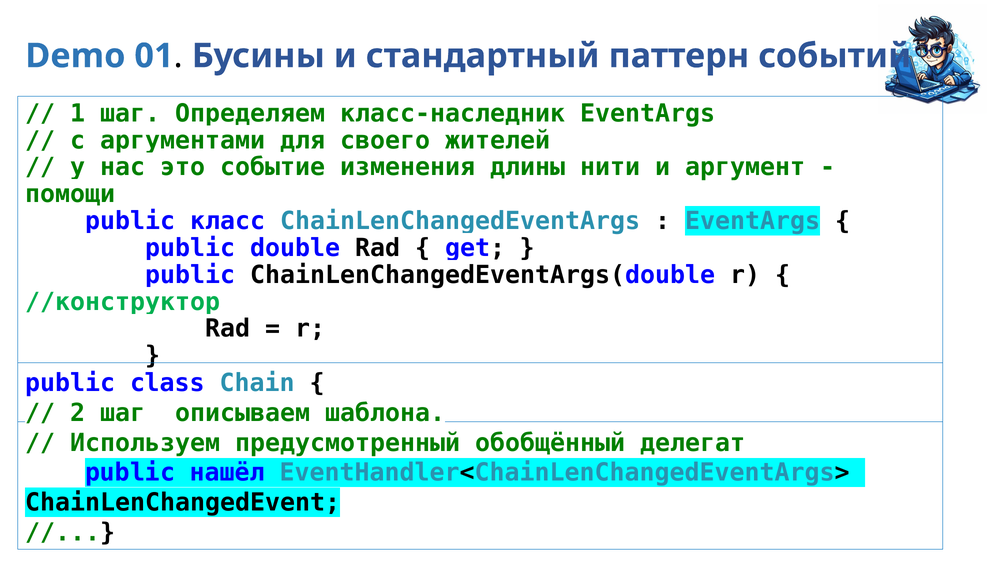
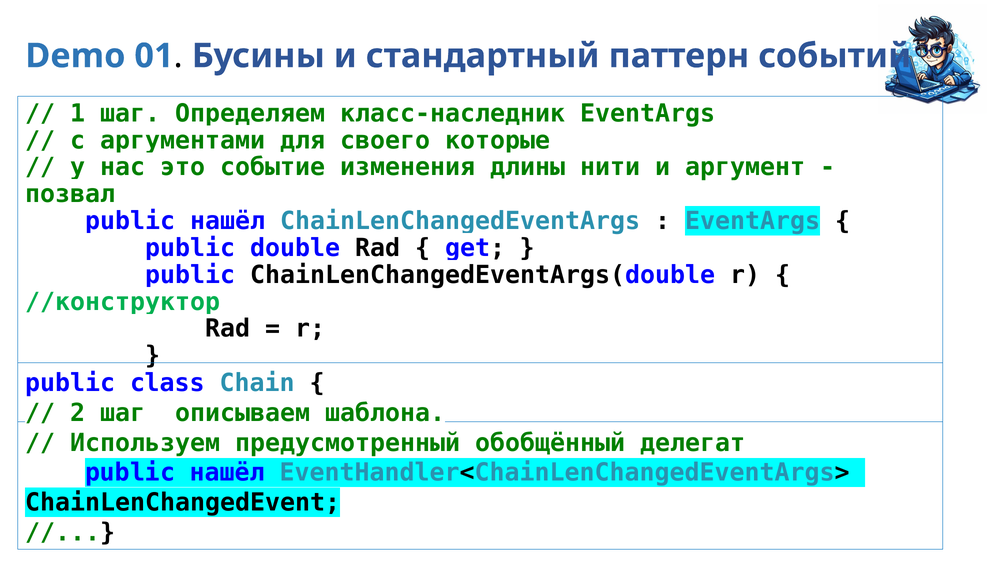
жителей: жителей -> которые
помощи: помощи -> позвал
класс at (228, 221): класс -> нашёл
